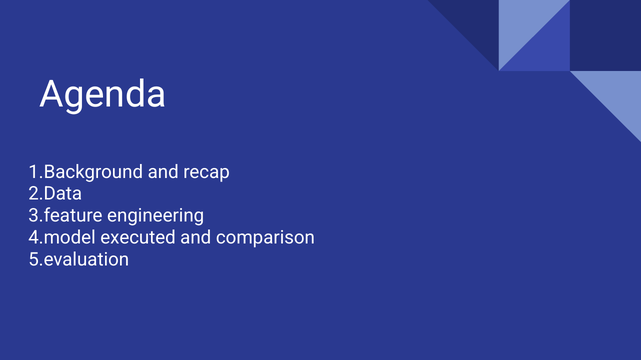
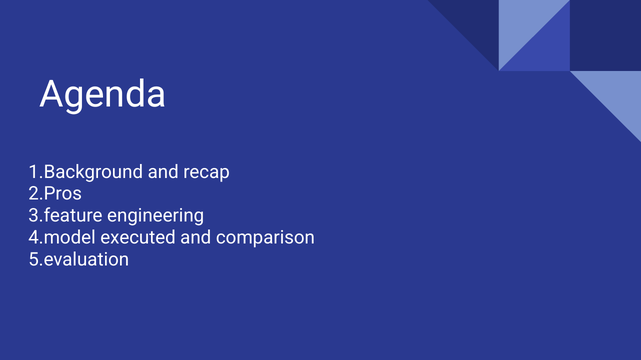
2.Data: 2.Data -> 2.Pros
